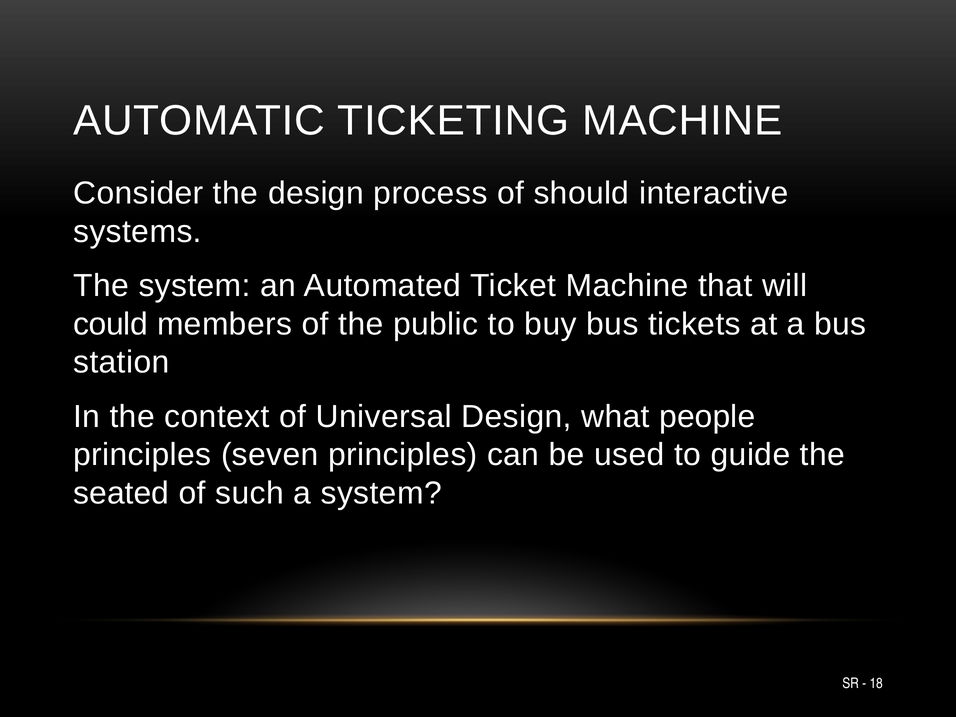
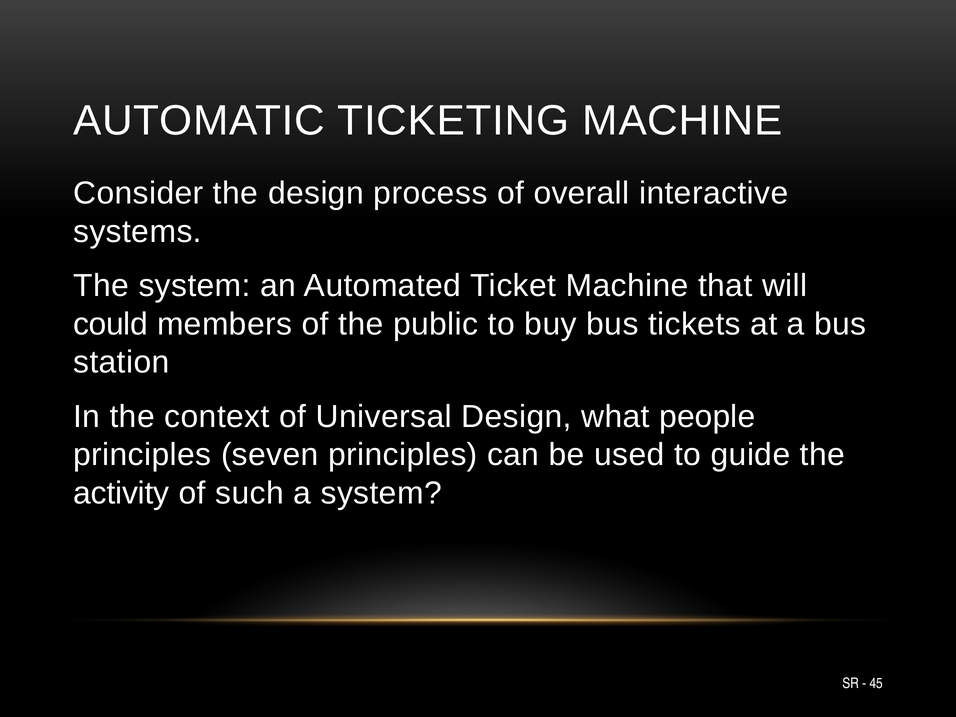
should: should -> overall
seated: seated -> activity
18: 18 -> 45
